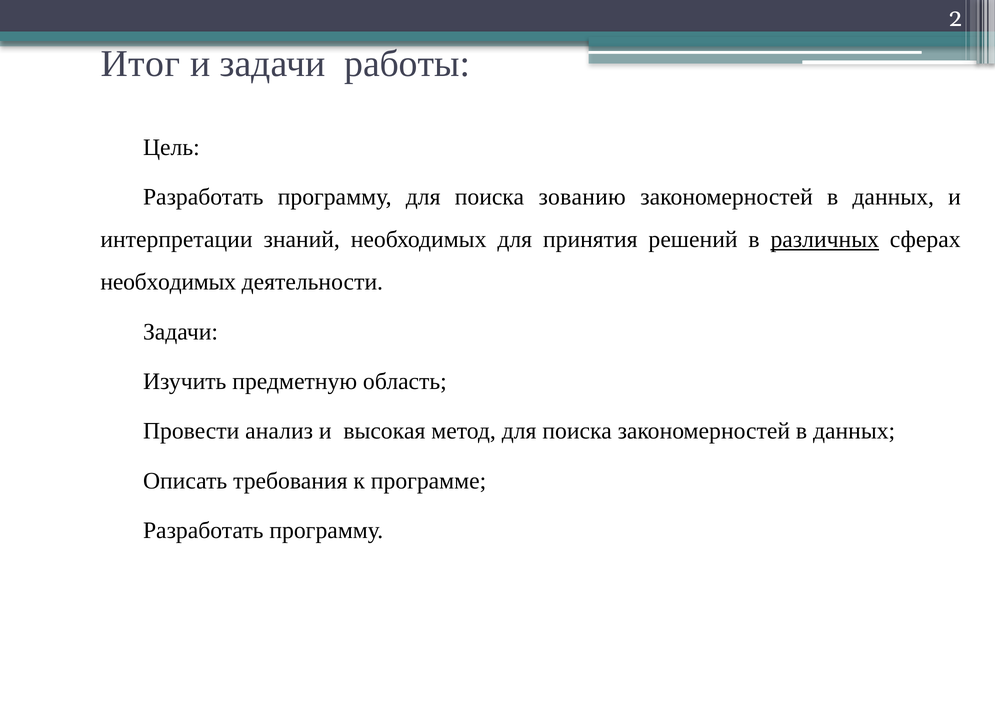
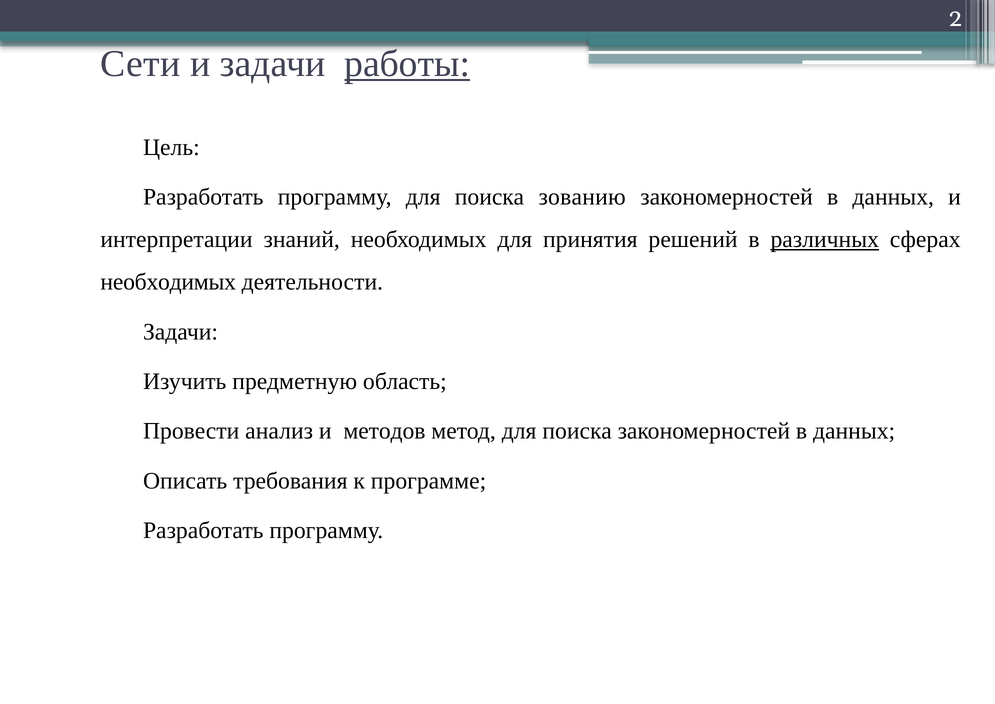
Итог: Итог -> Сети
работы underline: none -> present
высокая: высокая -> методов
